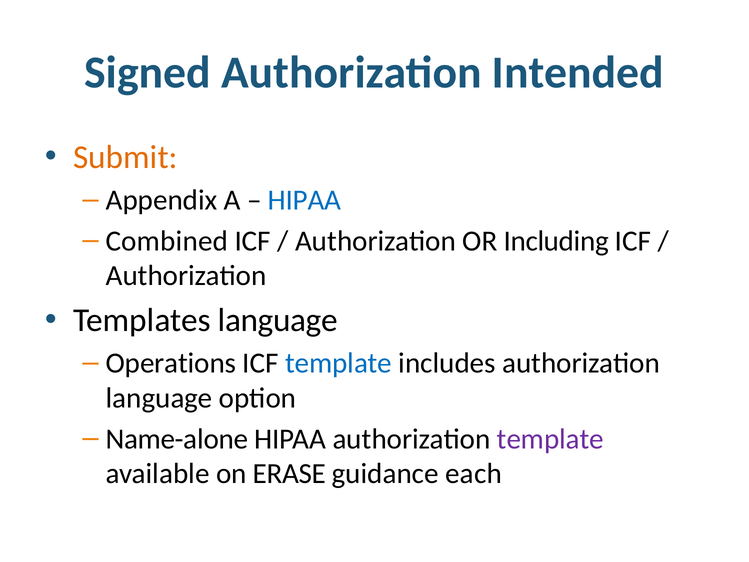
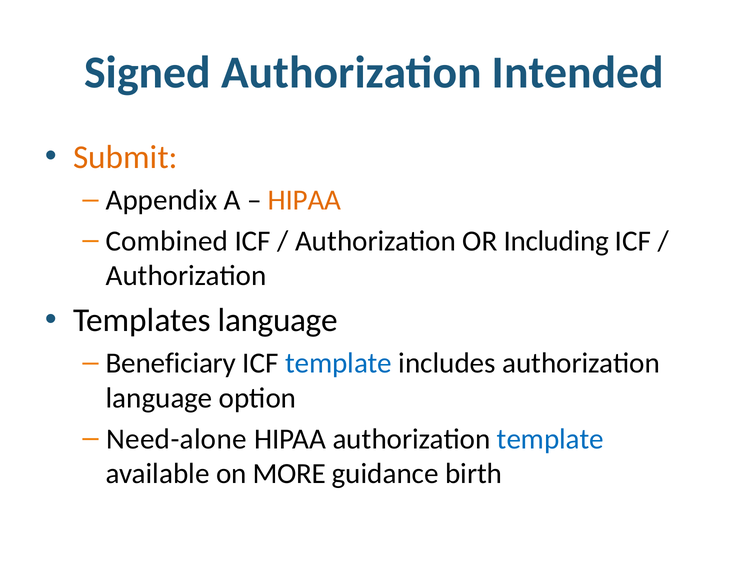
HIPAA at (304, 200) colour: blue -> orange
Operations: Operations -> Beneficiary
Name-alone: Name-alone -> Need-alone
template at (550, 439) colour: purple -> blue
ERASE: ERASE -> MORE
each: each -> birth
